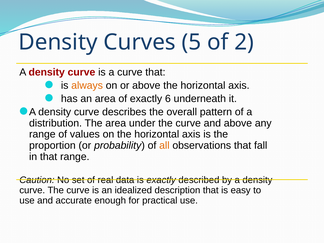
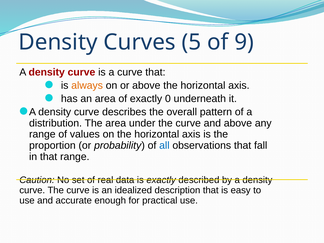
2: 2 -> 9
6: 6 -> 0
all colour: orange -> blue
